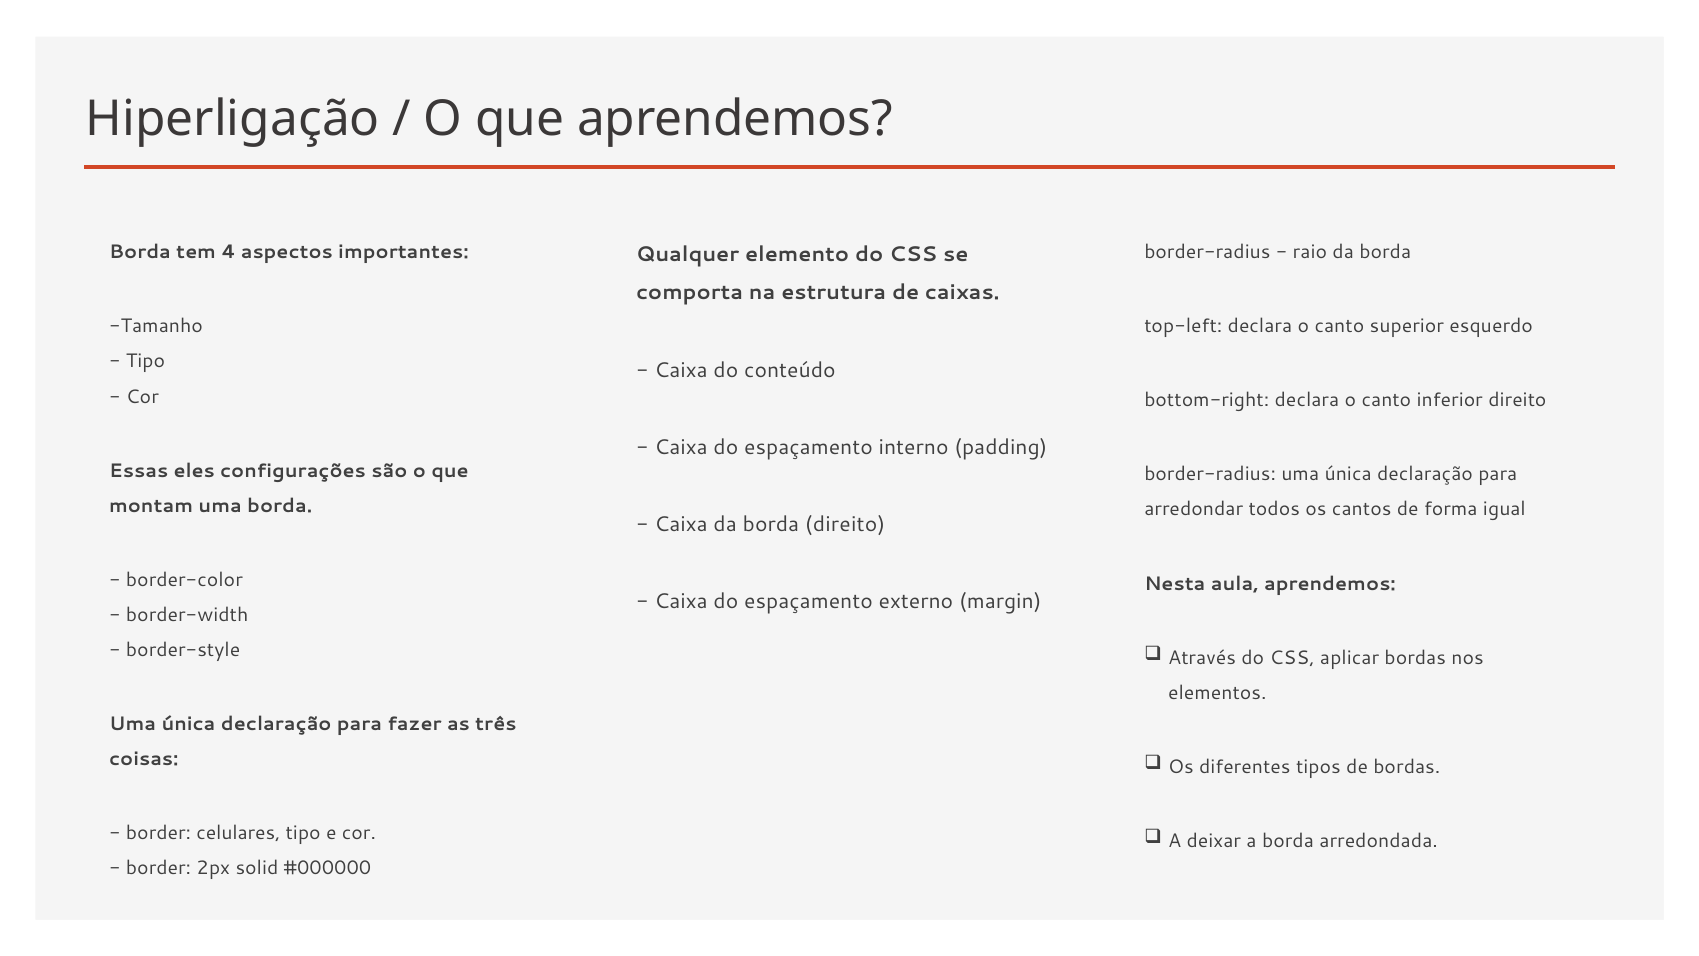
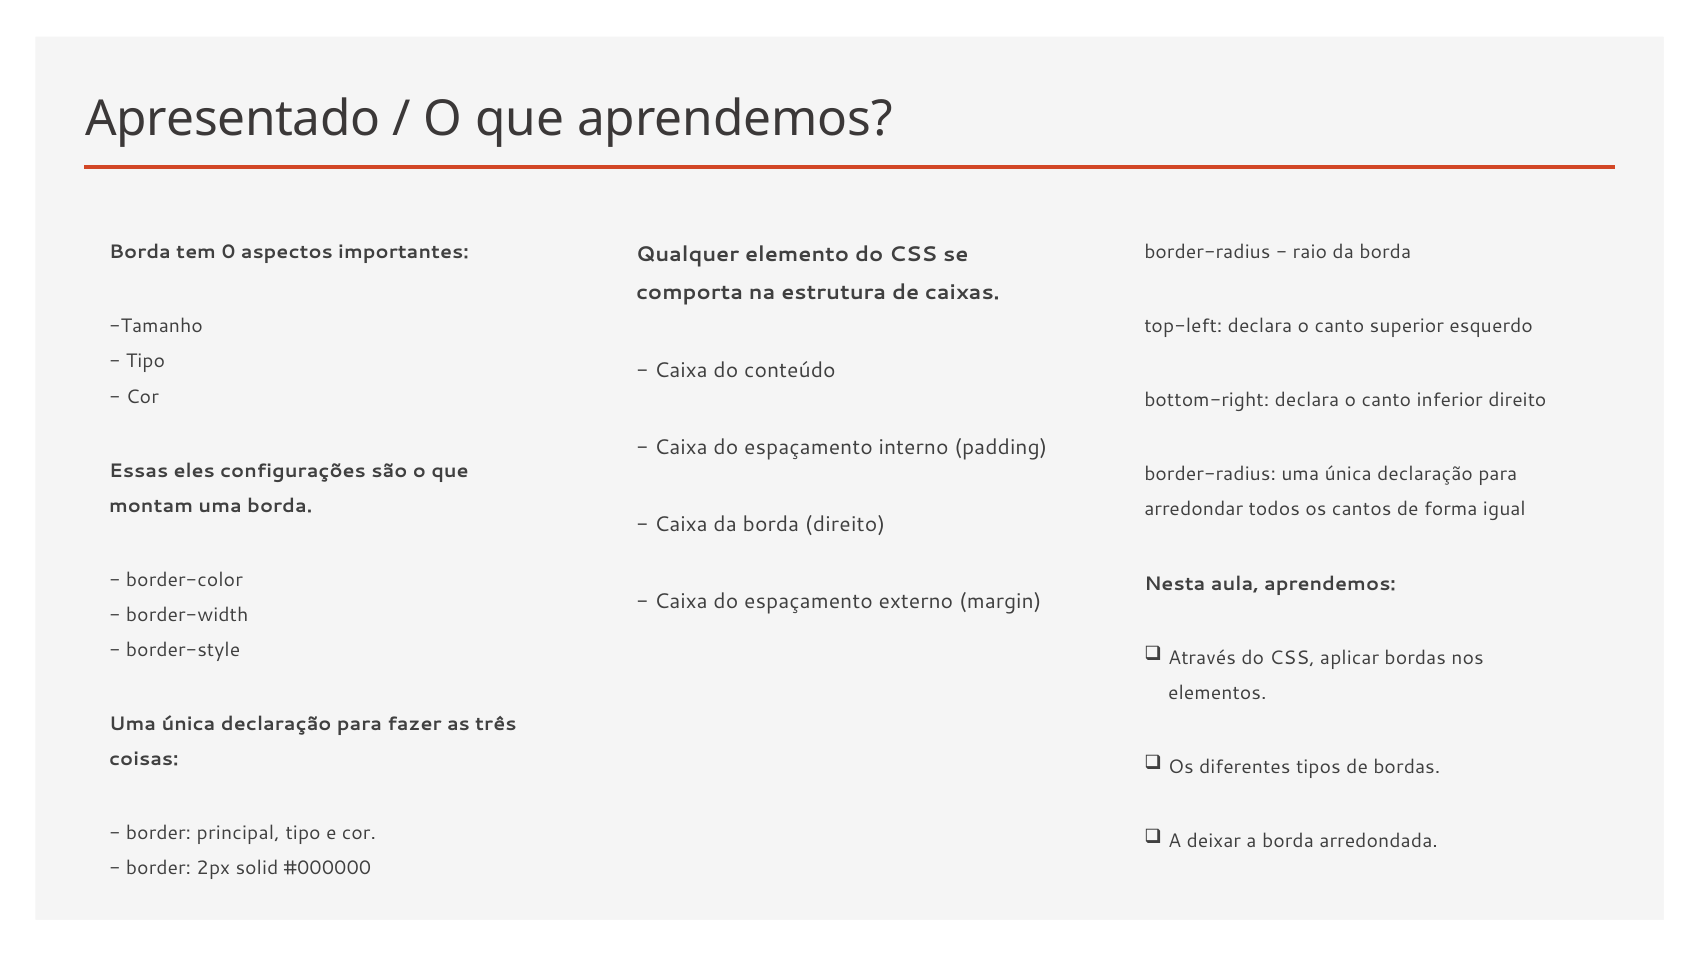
Hiperligação: Hiperligação -> Apresentado
4: 4 -> 0
celulares: celulares -> principal
